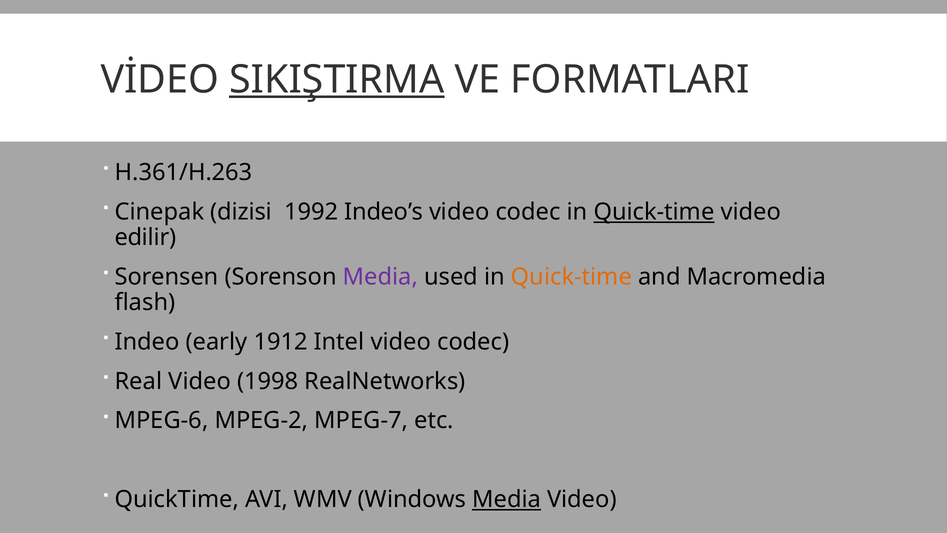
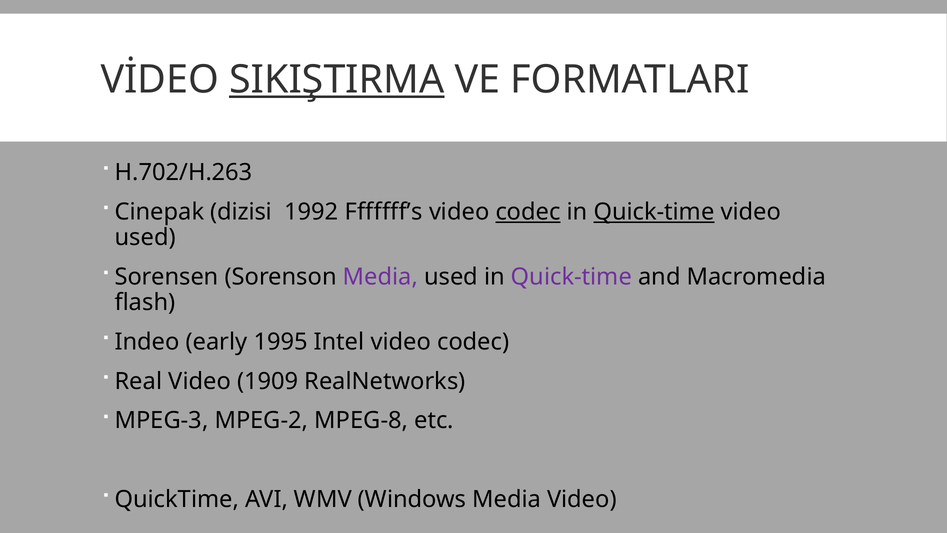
H.361/H.263: H.361/H.263 -> H.702/H.263
Indeo’s: Indeo’s -> Fffffff’s
codec at (528, 212) underline: none -> present
edilir at (145, 237): edilir -> used
Quick-time at (571, 277) colour: orange -> purple
1912: 1912 -> 1995
1998: 1998 -> 1909
MPEG-6: MPEG-6 -> MPEG-3
MPEG-7: MPEG-7 -> MPEG-8
Media at (507, 499) underline: present -> none
